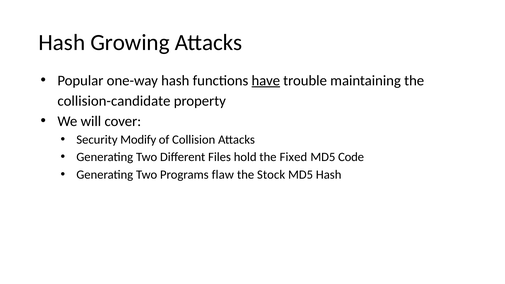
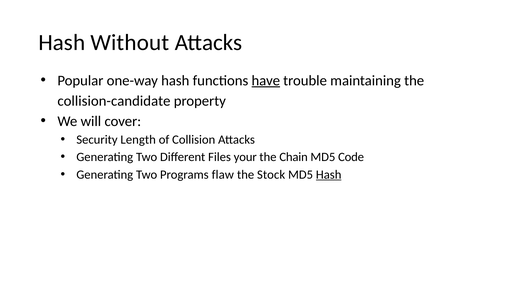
Growing: Growing -> Without
Modify: Modify -> Length
hold: hold -> your
Fixed: Fixed -> Chain
Hash at (329, 175) underline: none -> present
